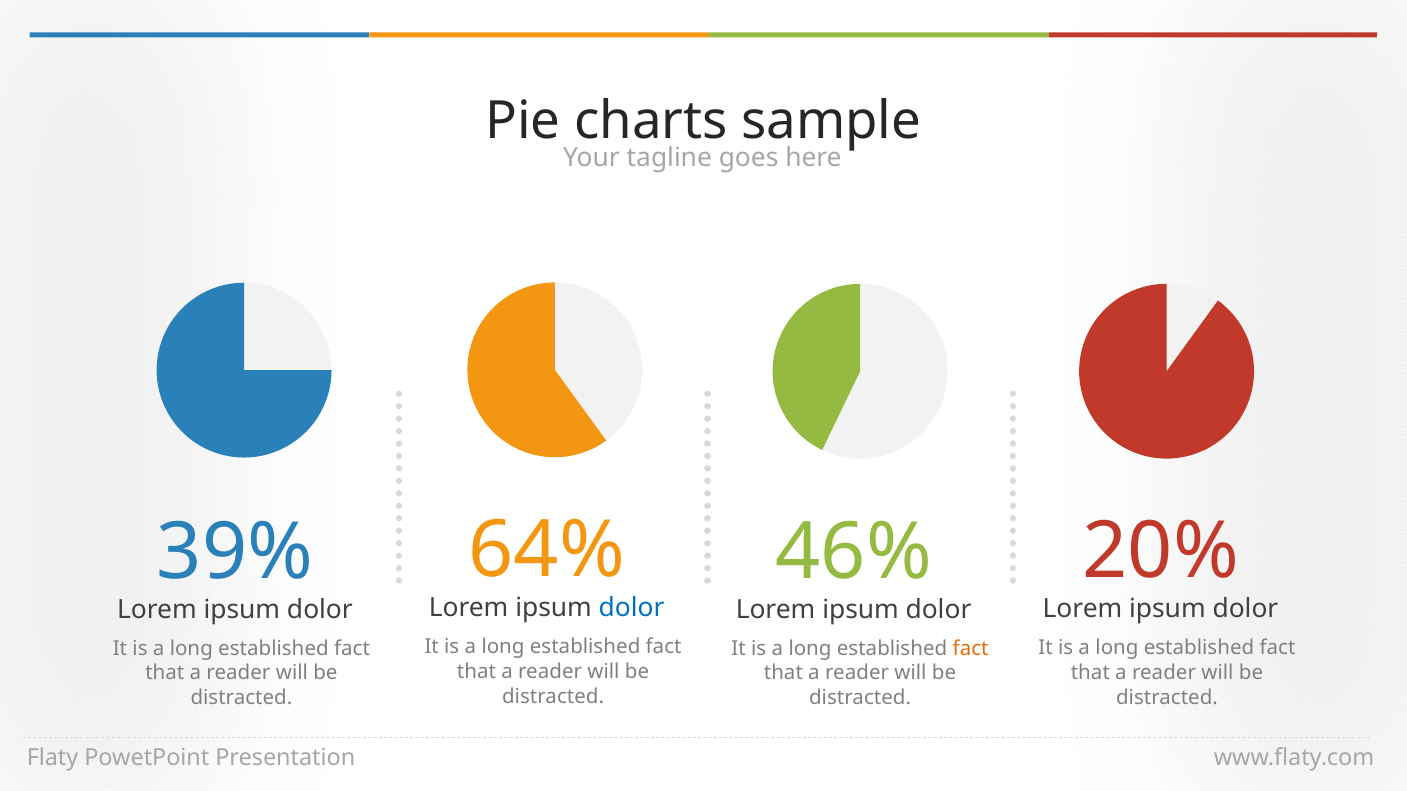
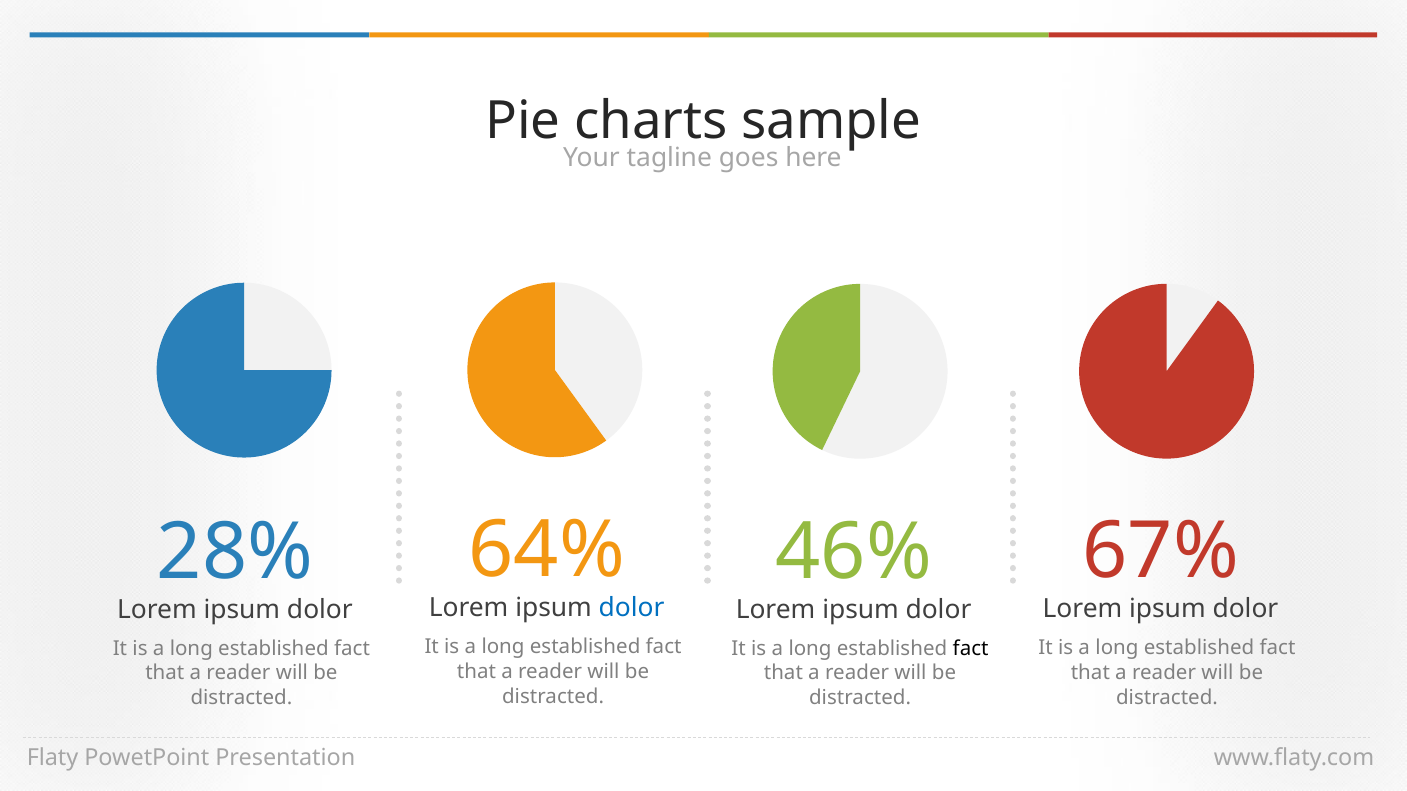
20%: 20% -> 67%
39%: 39% -> 28%
fact at (971, 649) colour: orange -> black
